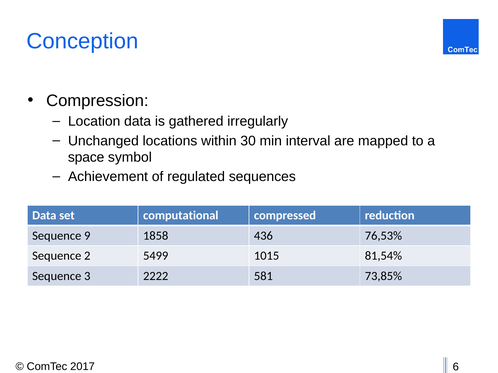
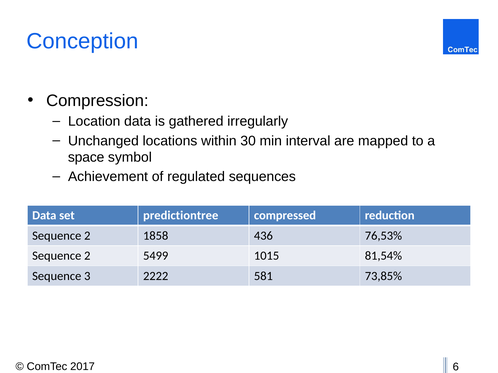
computational: computational -> predictiontree
9 at (87, 236): 9 -> 2
